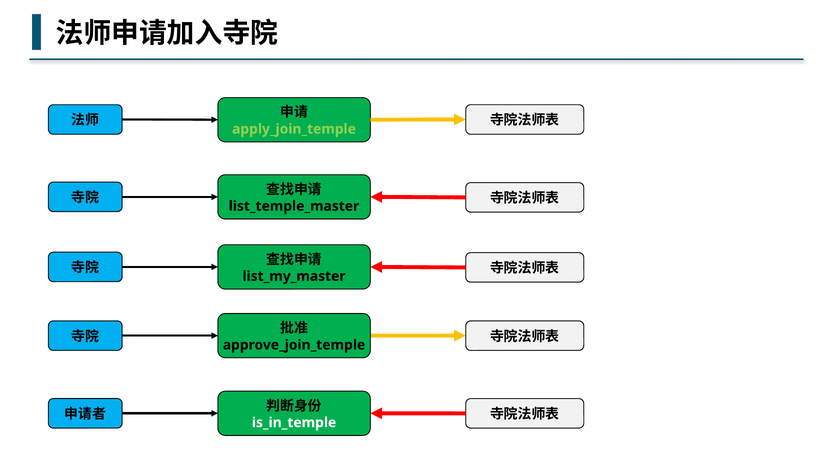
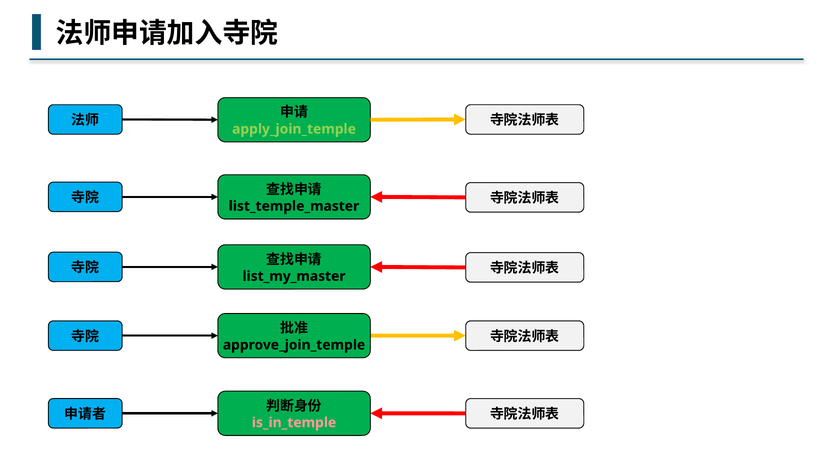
is_in_temple colour: white -> pink
